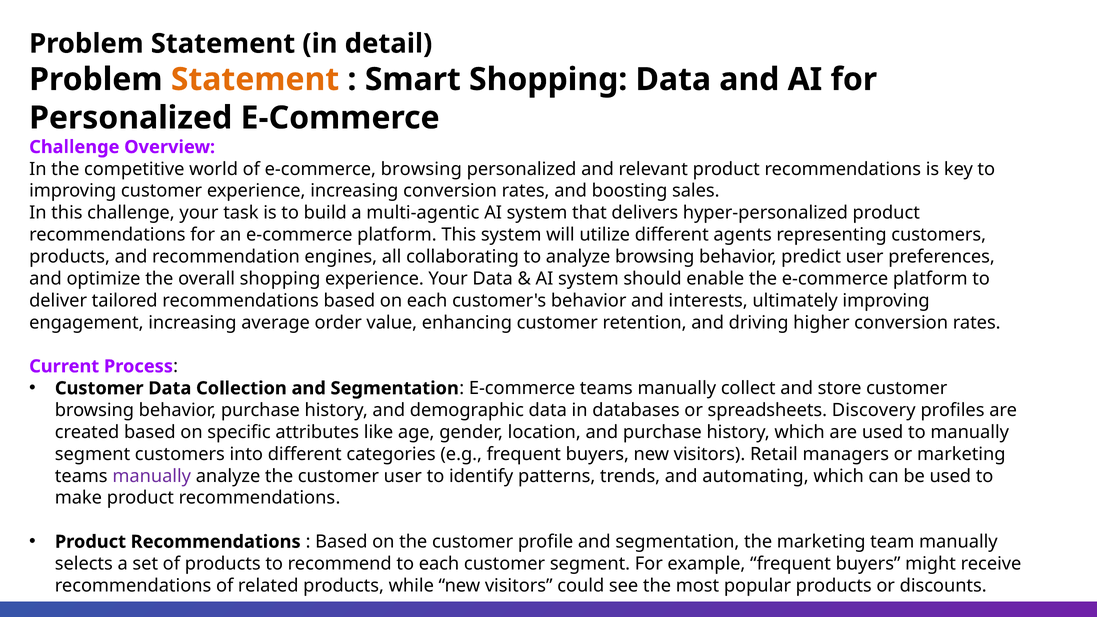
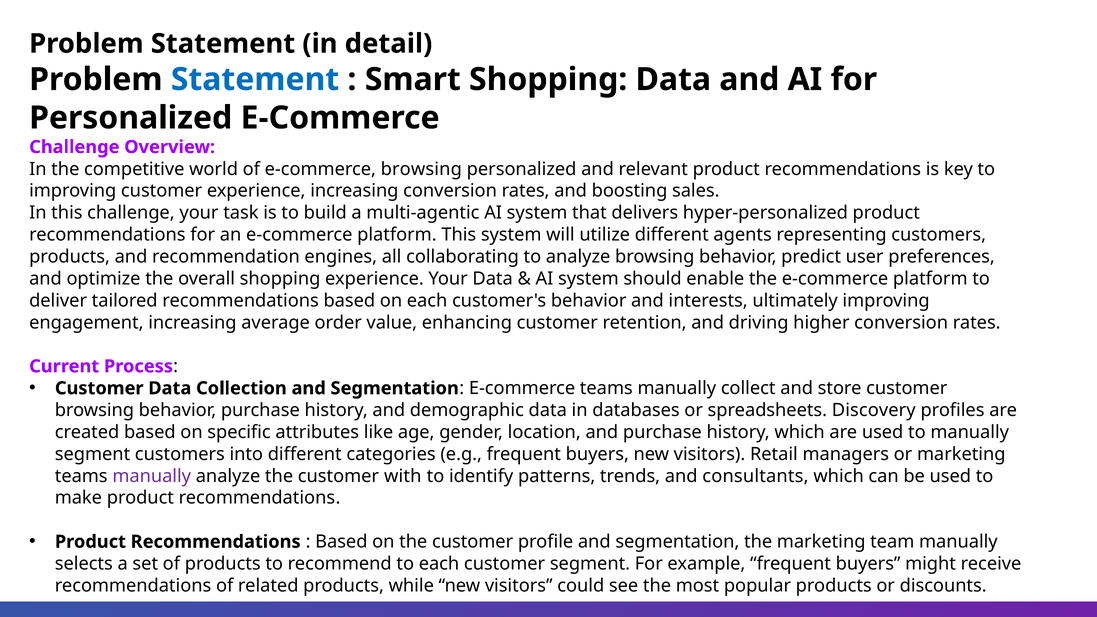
Statement at (255, 79) colour: orange -> blue
customer user: user -> with
automating: automating -> consultants
